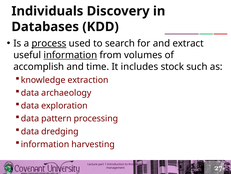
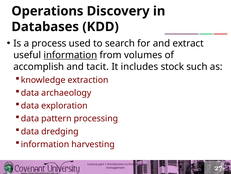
Individuals: Individuals -> Operations
process underline: present -> none
time: time -> tacit
